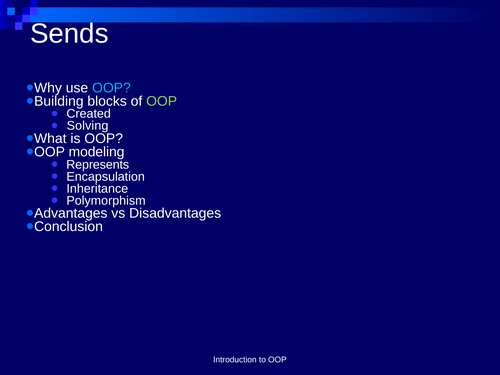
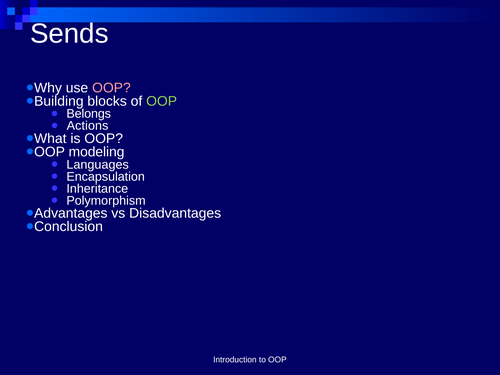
OOP at (111, 88) colour: light blue -> pink
Created: Created -> Belongs
Solving: Solving -> Actions
Represents: Represents -> Languages
